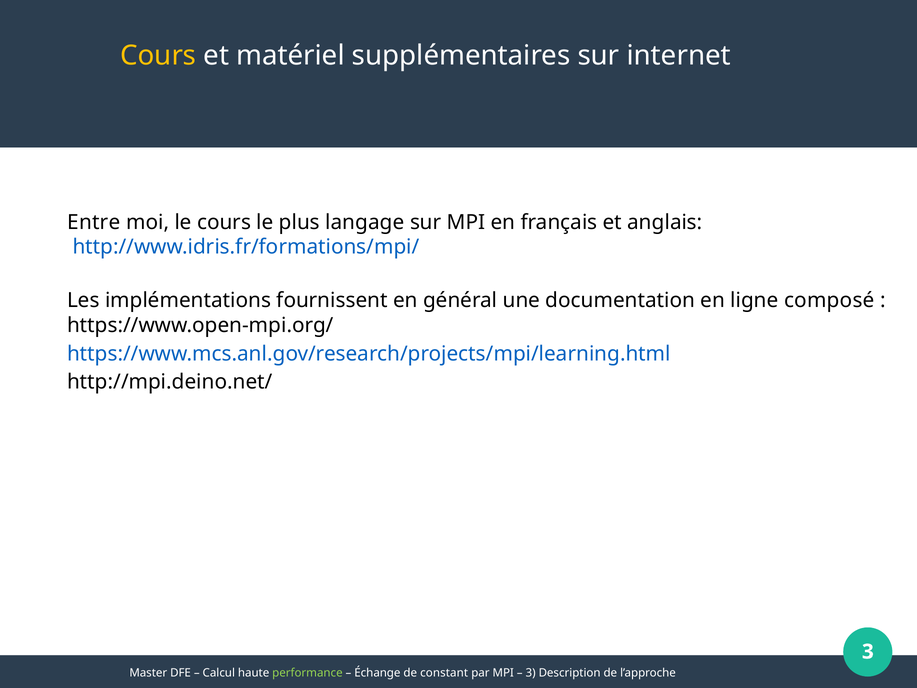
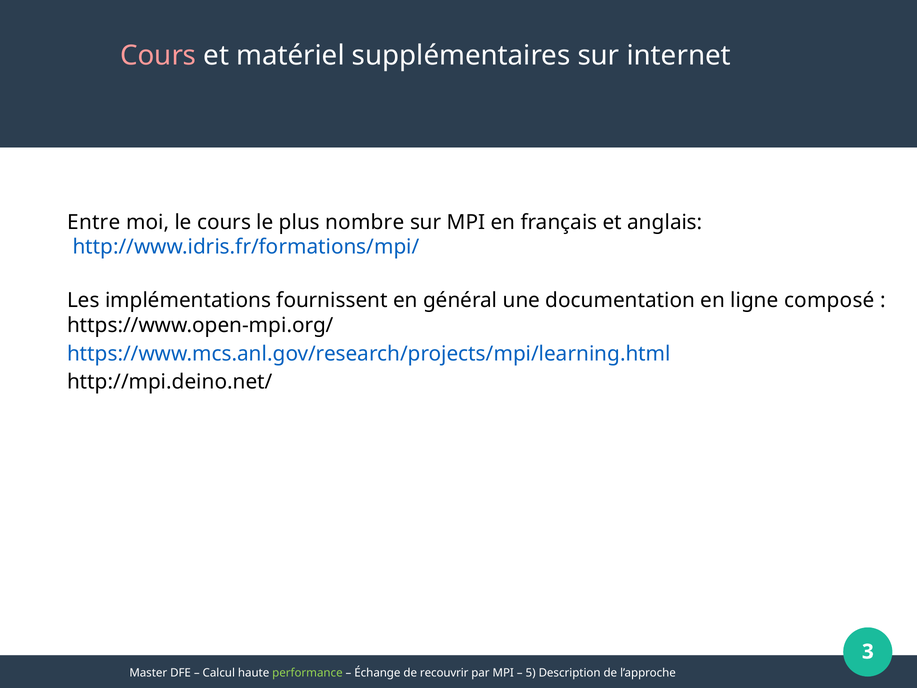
Cours at (158, 55) colour: yellow -> pink
langage: langage -> nombre
constant: constant -> recouvrir
3 at (531, 673): 3 -> 5
